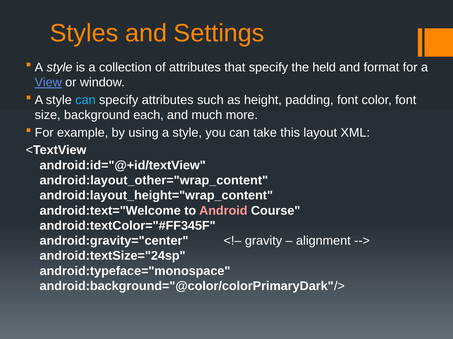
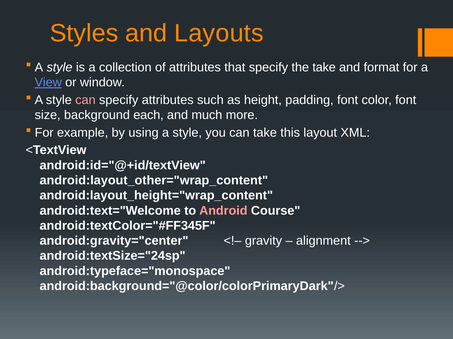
Settings: Settings -> Layouts
the held: held -> take
can at (85, 100) colour: light blue -> pink
